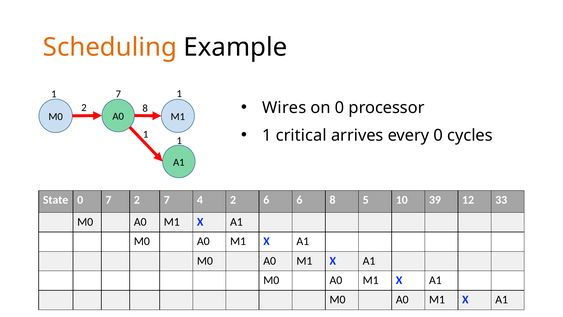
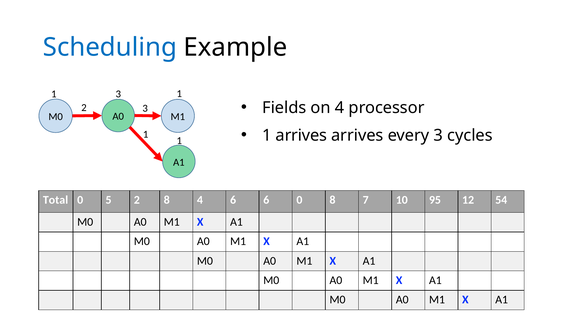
Scheduling colour: orange -> blue
1 7: 7 -> 3
Wires: Wires -> Fields
on 0: 0 -> 4
2 8: 8 -> 3
1 critical: critical -> arrives
every 0: 0 -> 3
State: State -> Total
0 7: 7 -> 5
2 7: 7 -> 8
4 2: 2 -> 6
6 6: 6 -> 0
5: 5 -> 7
39: 39 -> 95
33: 33 -> 54
